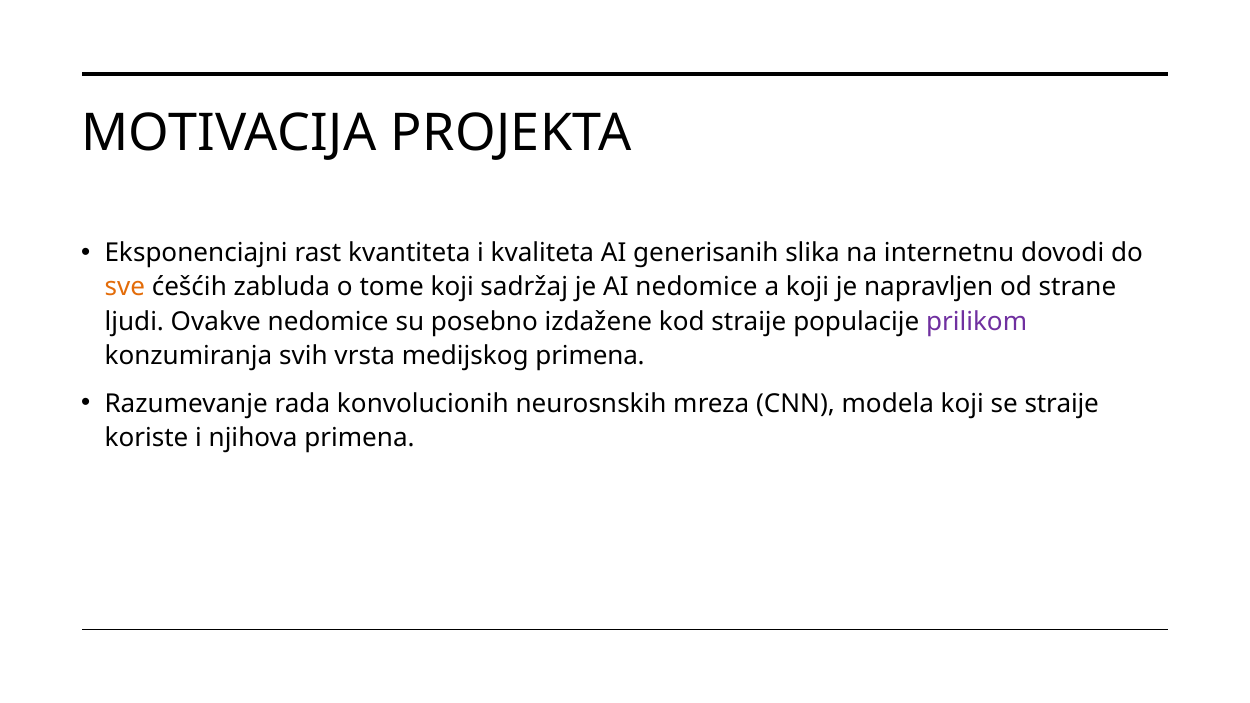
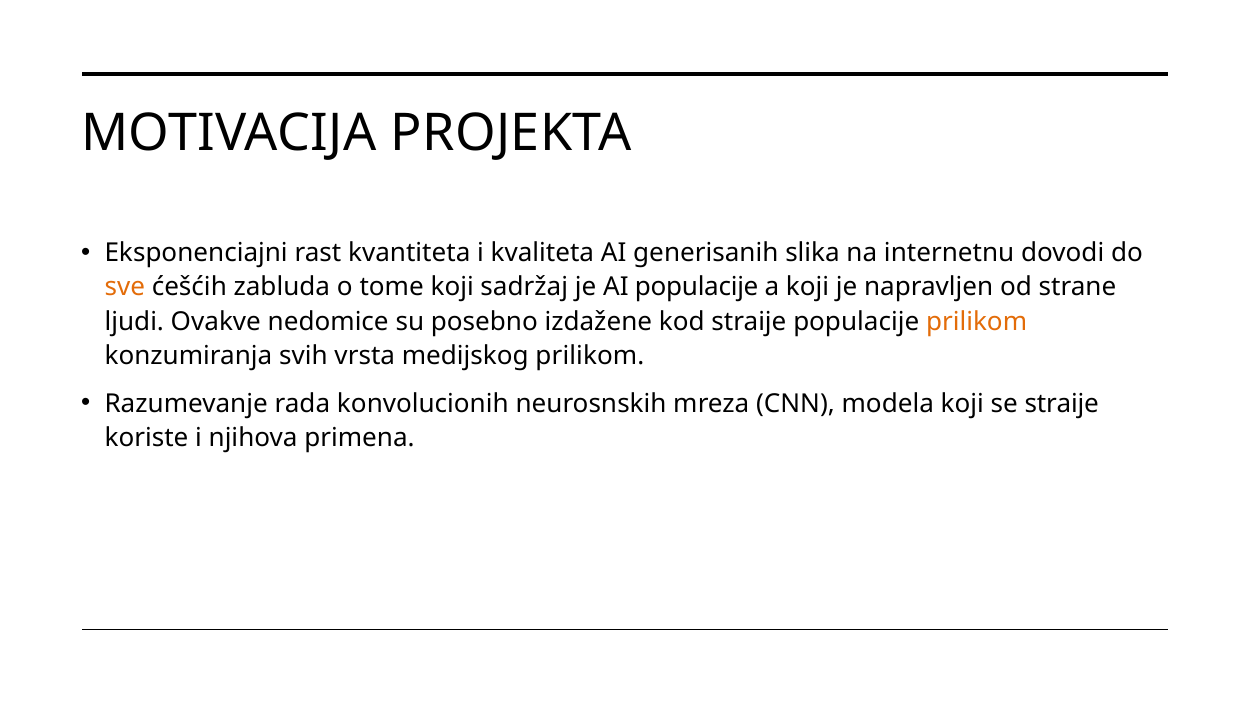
AI nedomice: nedomice -> populacije
prilikom at (977, 322) colour: purple -> orange
medijskog primena: primena -> prilikom
